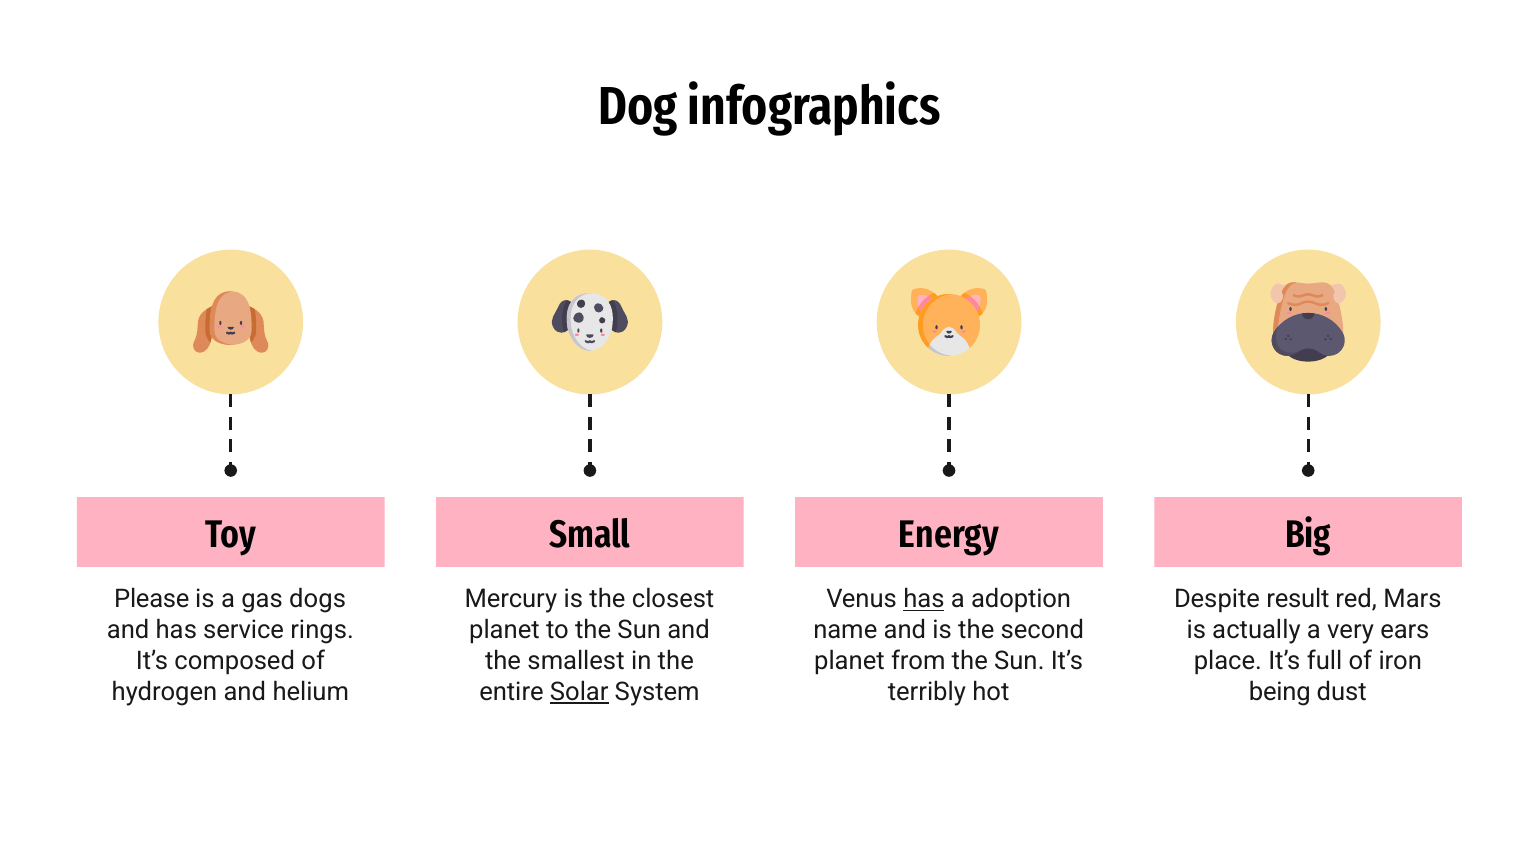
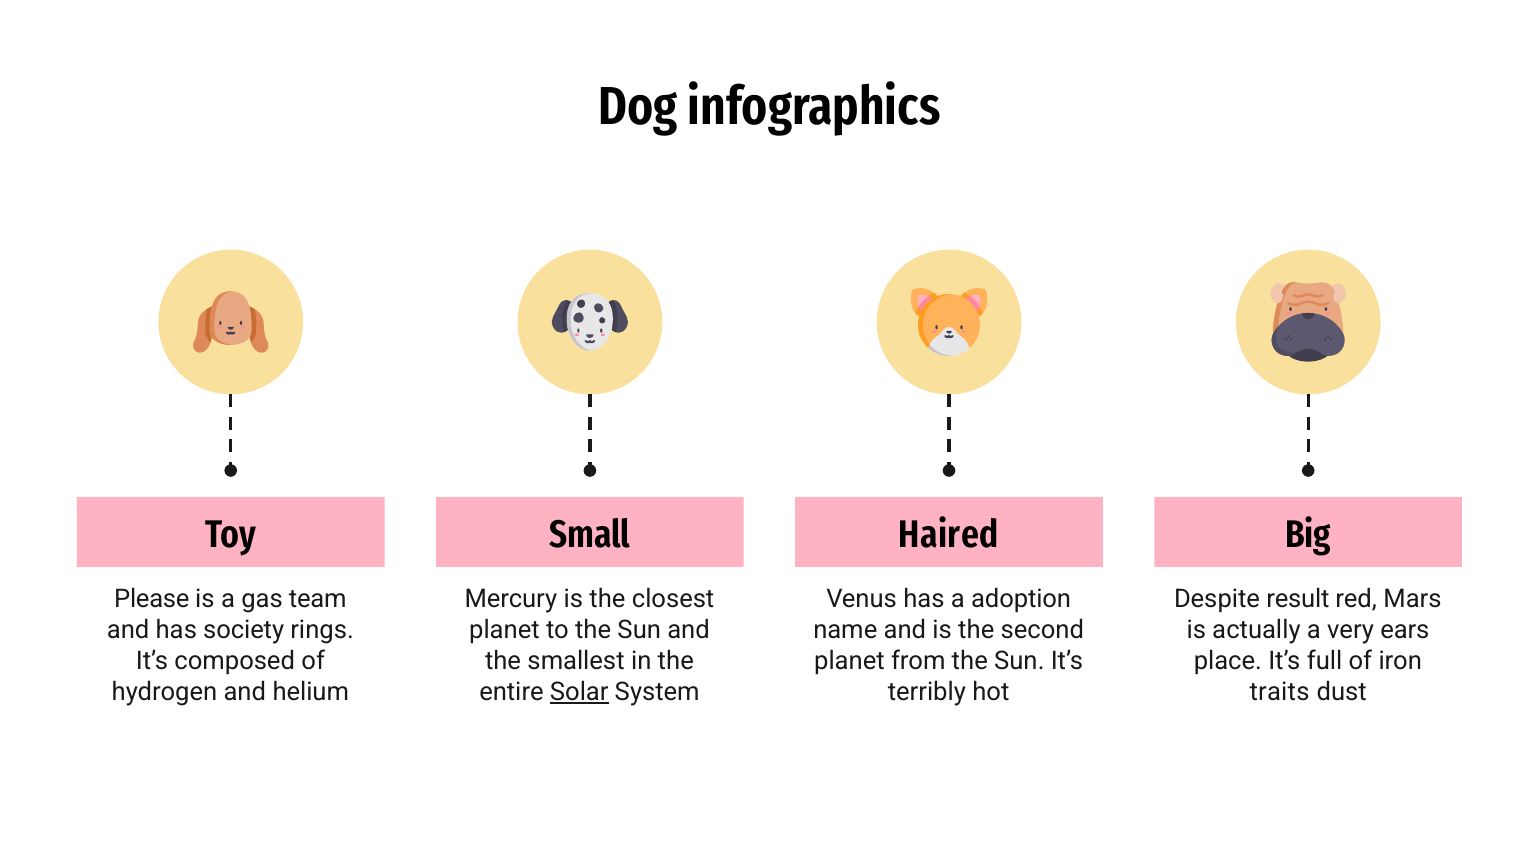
Energy: Energy -> Haired
dogs: dogs -> team
has at (924, 599) underline: present -> none
service: service -> society
being: being -> traits
